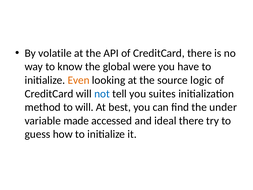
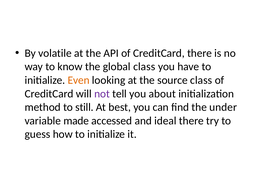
global were: were -> class
source logic: logic -> class
not colour: blue -> purple
suites: suites -> about
to will: will -> still
